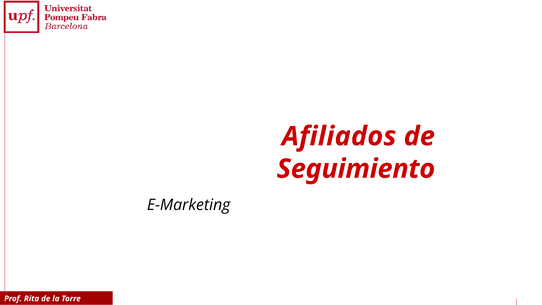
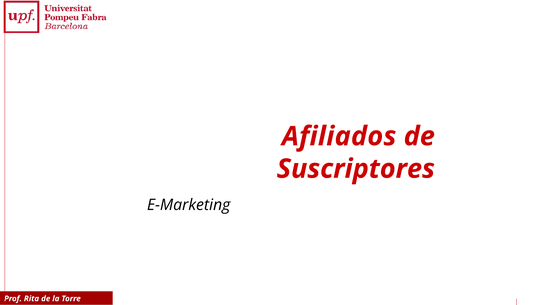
Seguimiento: Seguimiento -> Suscriptores
